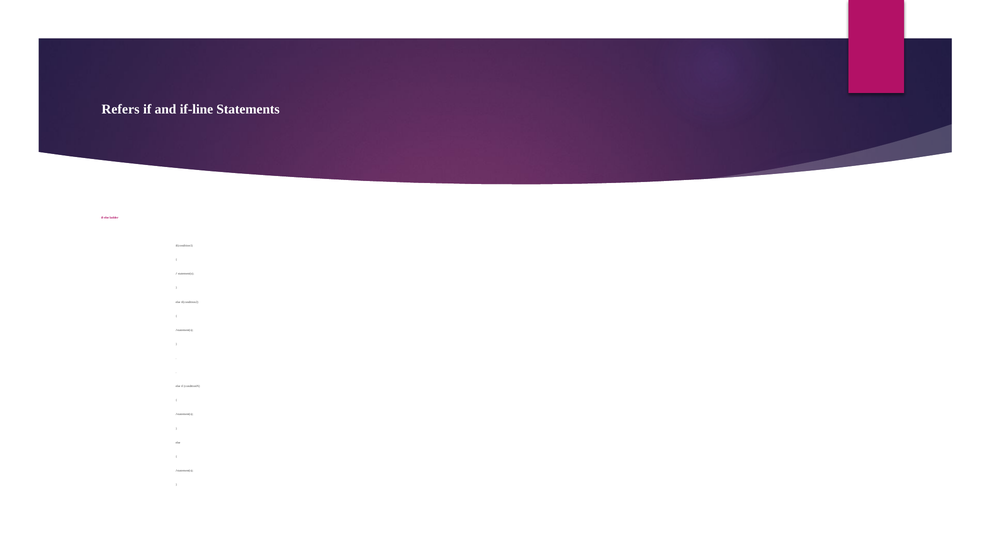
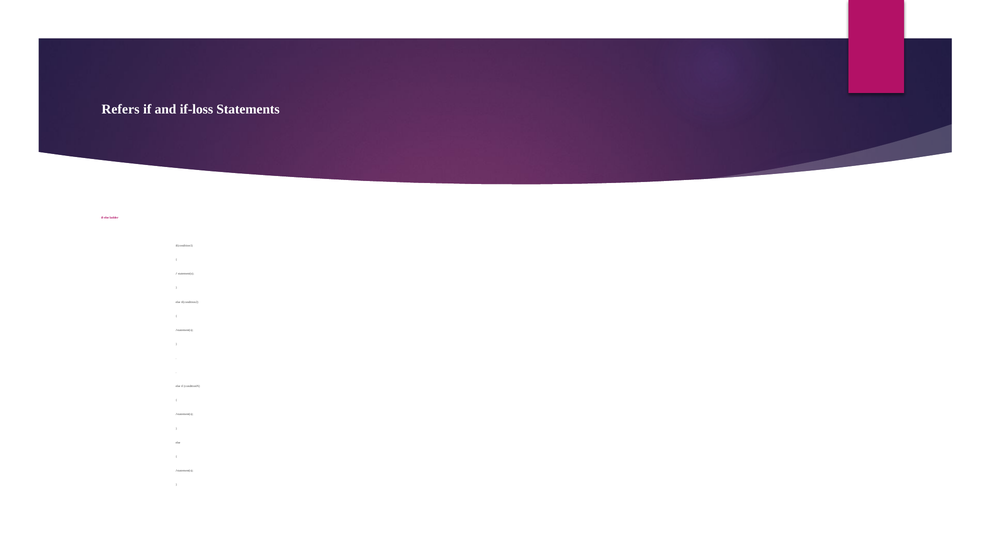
if-line: if-line -> if-loss
